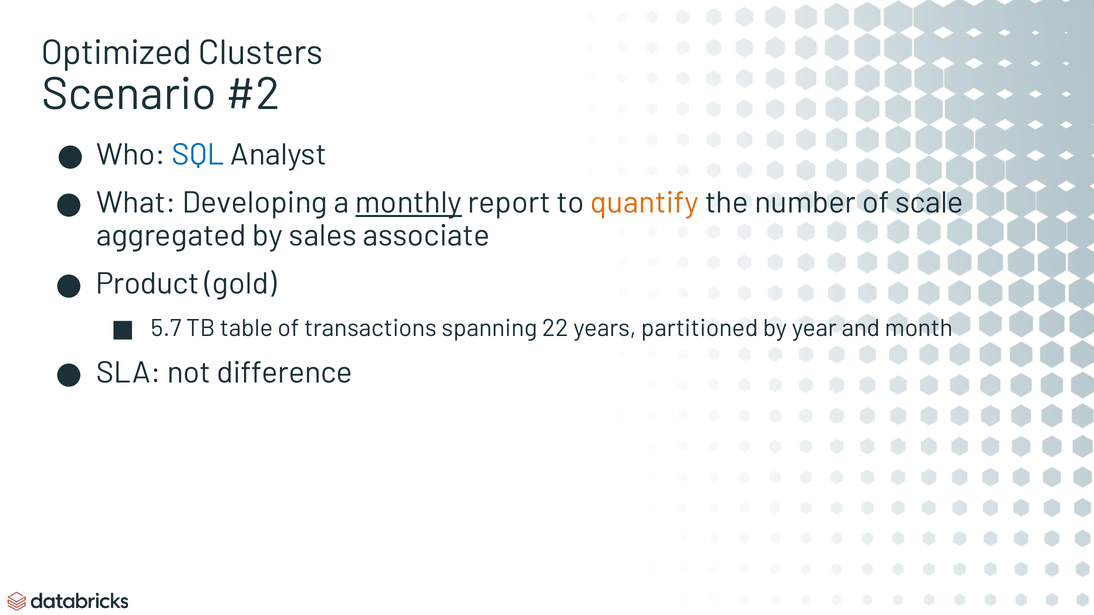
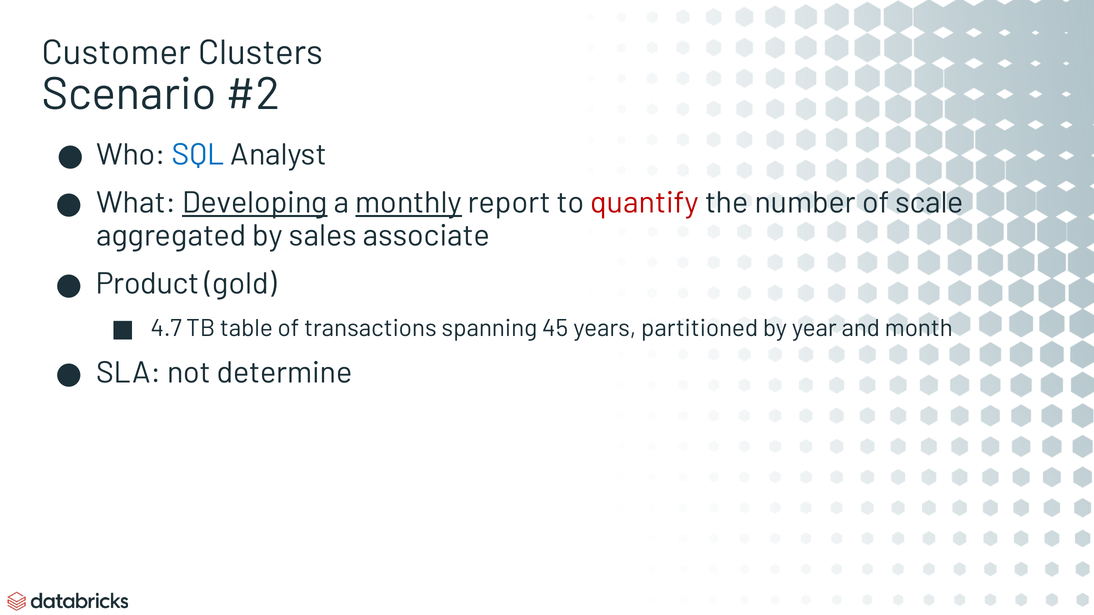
Optimized: Optimized -> Customer
Developing underline: none -> present
quantify colour: orange -> red
5.7: 5.7 -> 4.7
22: 22 -> 45
difference: difference -> determine
